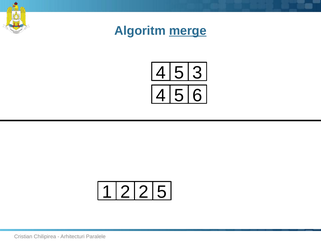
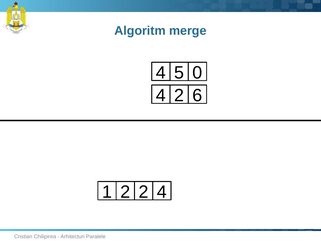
merge underline: present -> none
3: 3 -> 0
5 at (179, 95): 5 -> 2
5 at (162, 192): 5 -> 4
